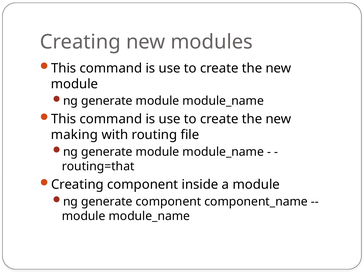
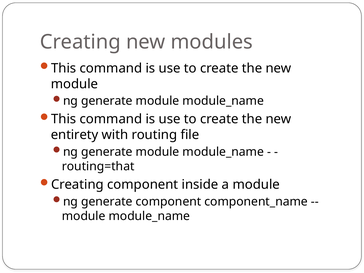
making: making -> entirety
